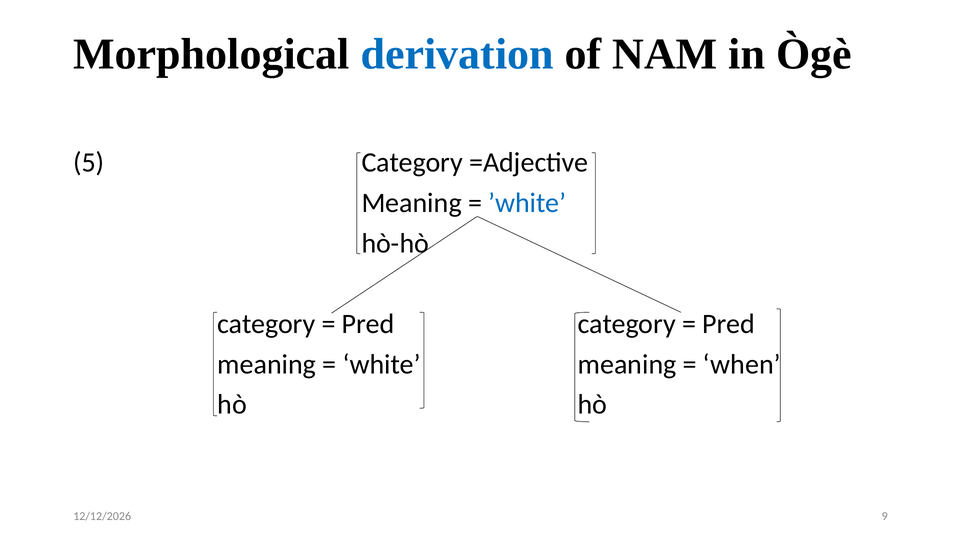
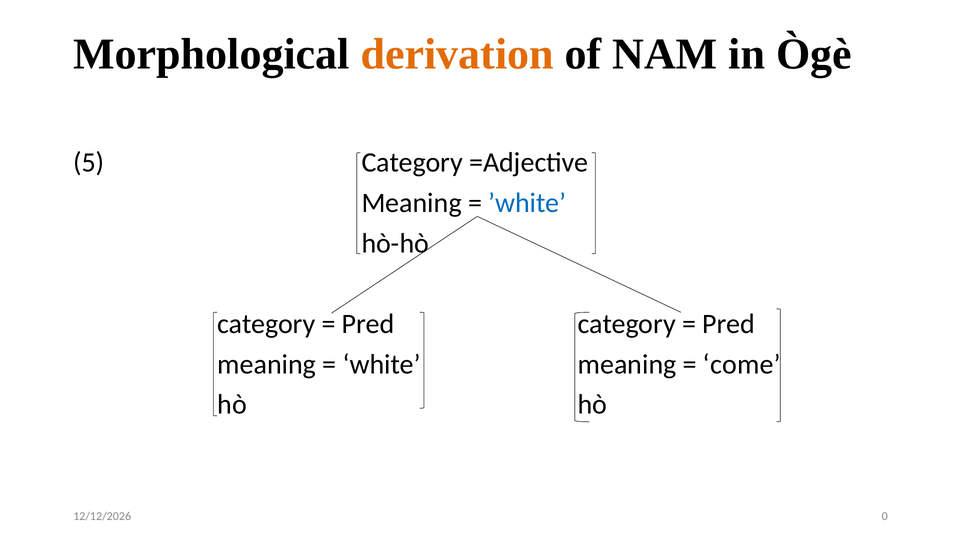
derivation colour: blue -> orange
when: when -> come
9: 9 -> 0
